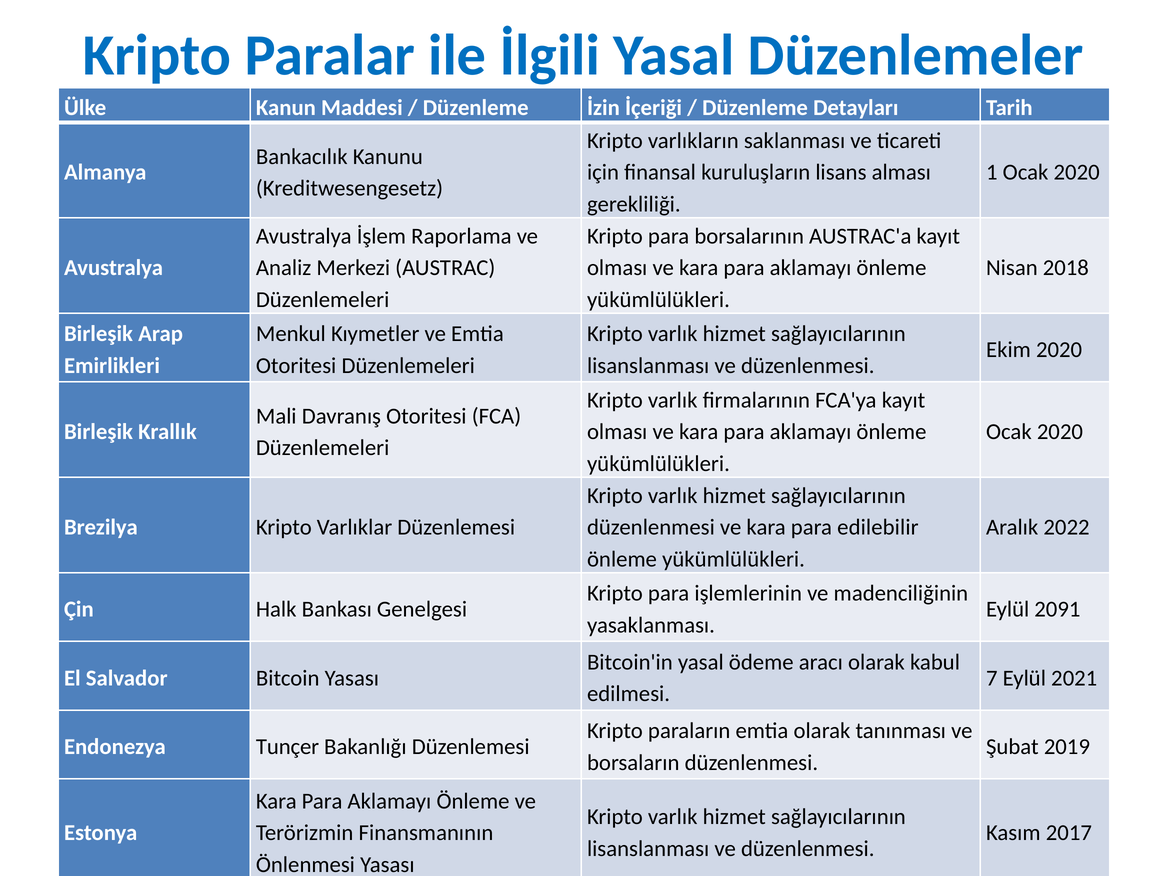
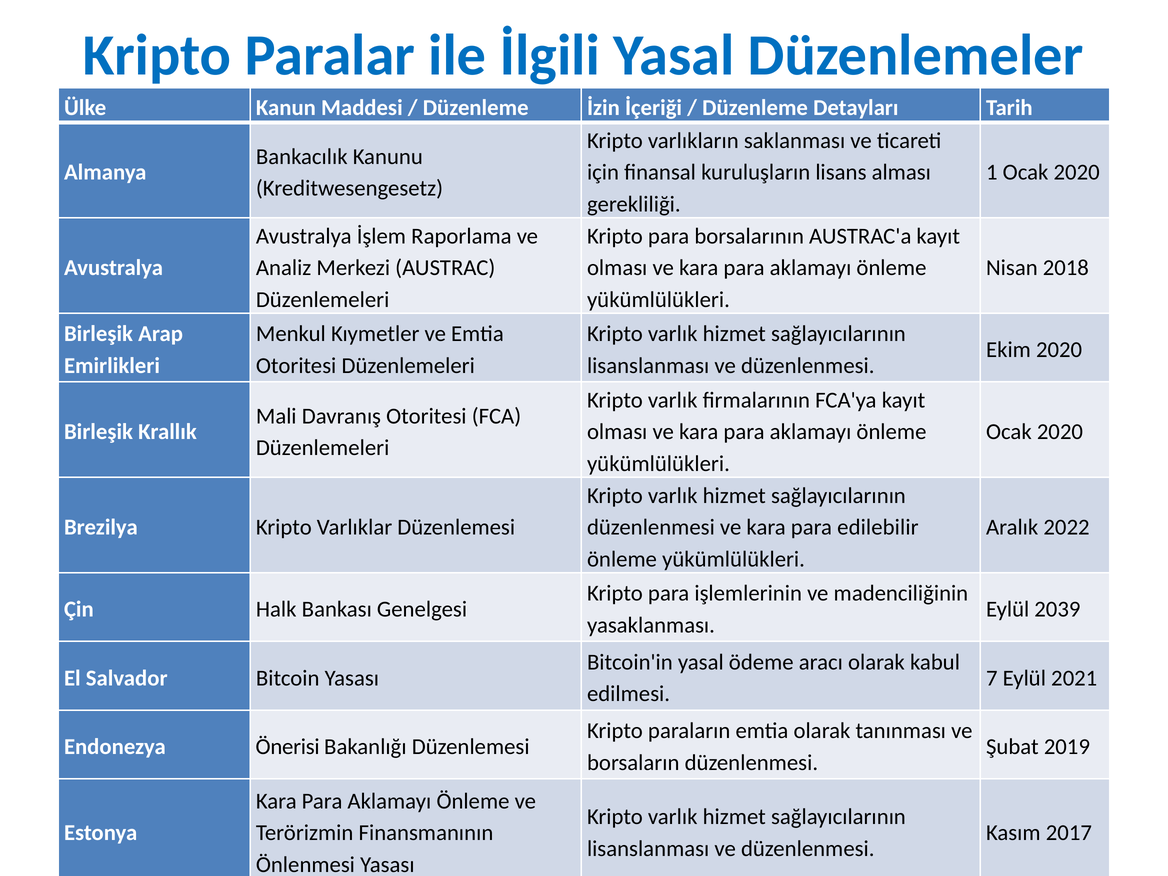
2091: 2091 -> 2039
Tunçer: Tunçer -> Önerisi
